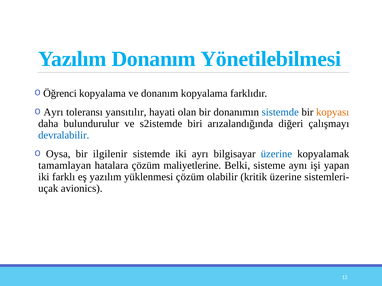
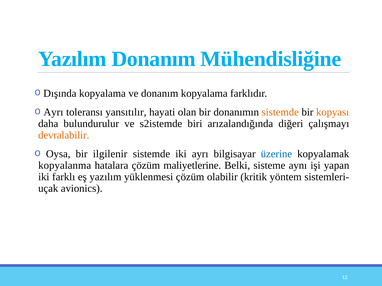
Yönetilebilmesi: Yönetilebilmesi -> Mühendisliğine
Öğrenci: Öğrenci -> Dışında
sistemde at (280, 112) colour: blue -> orange
devralabilir colour: blue -> orange
tamamlayan: tamamlayan -> kopyalanma
kritik üzerine: üzerine -> yöntem
